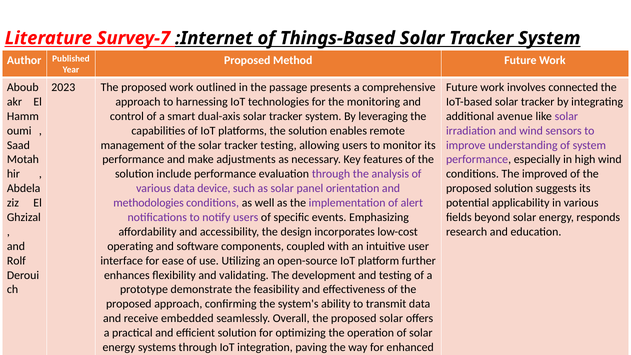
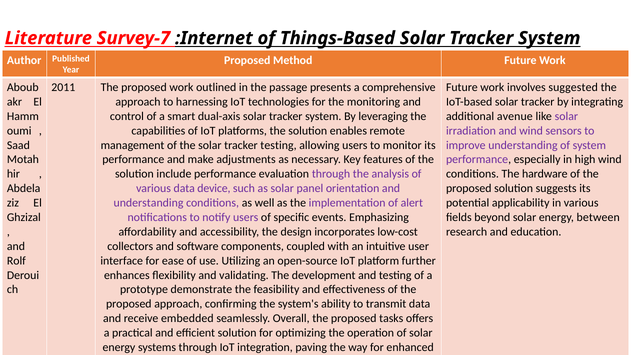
2023: 2023 -> 2011
connected: connected -> suggested
improved: improved -> hardware
methodologies at (149, 203): methodologies -> understanding
responds: responds -> between
operating: operating -> collectors
proposed solar: solar -> tasks
